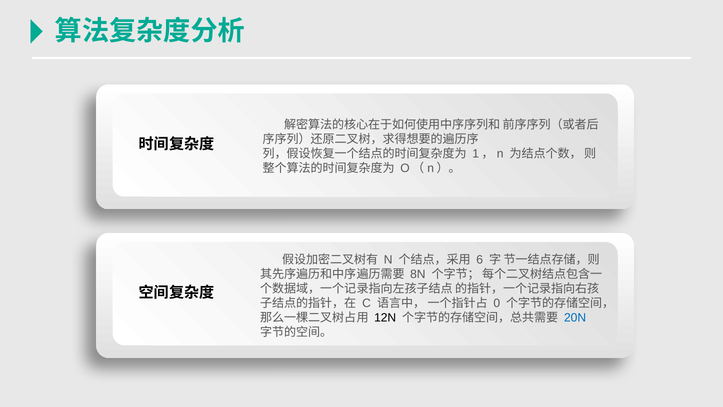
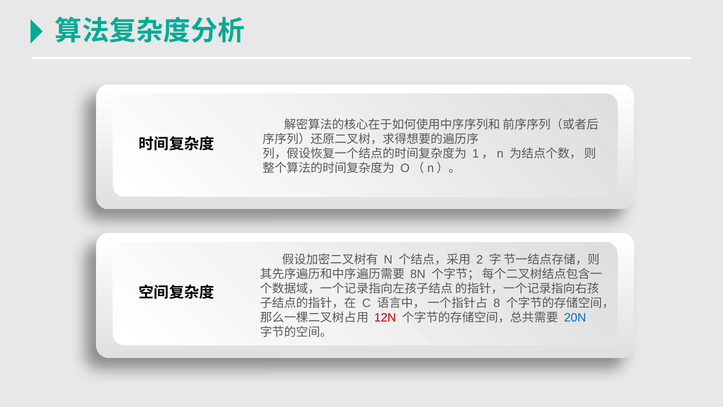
6: 6 -> 2
0: 0 -> 8
12N colour: black -> red
